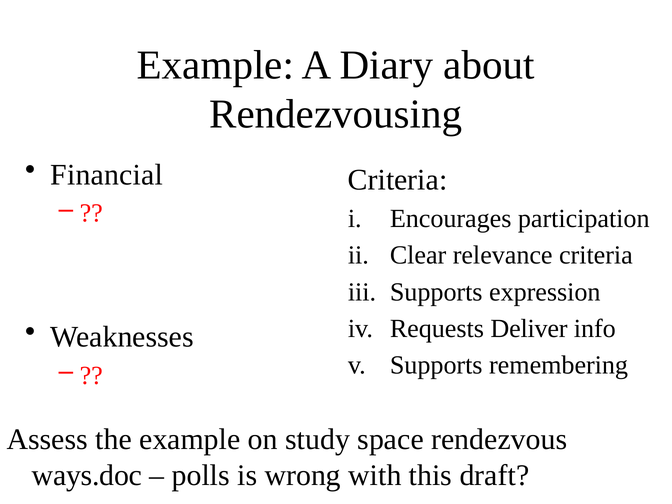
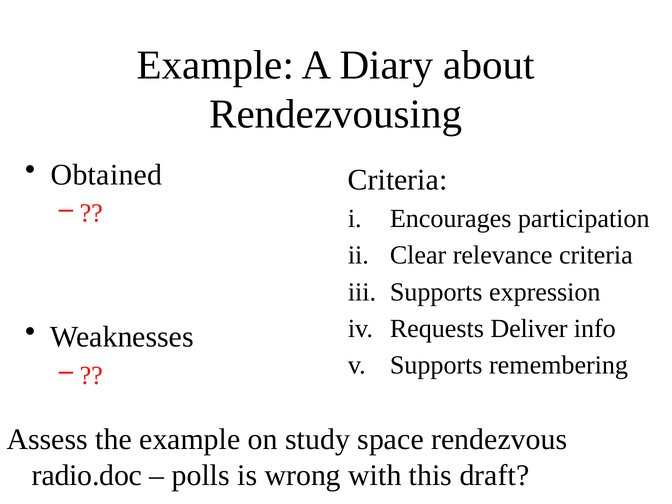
Financial: Financial -> Obtained
ways.doc: ways.doc -> radio.doc
